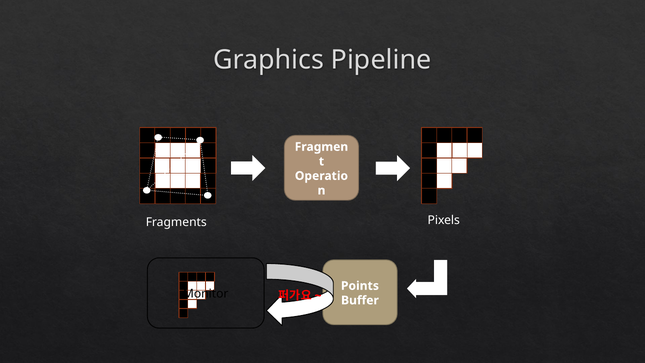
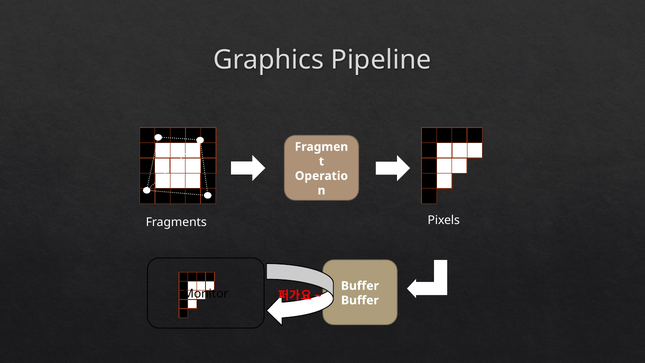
Points at (360, 286): Points -> Buffer
